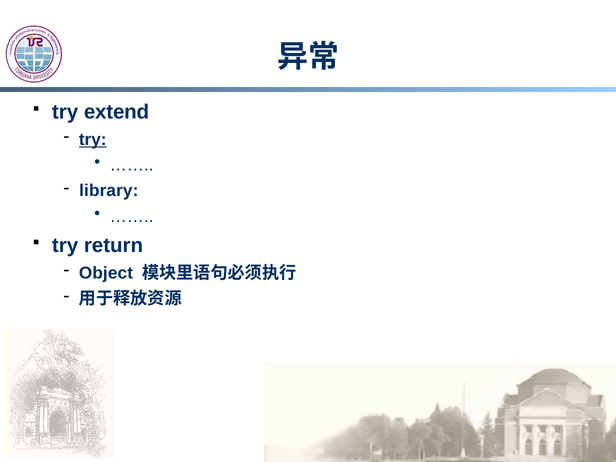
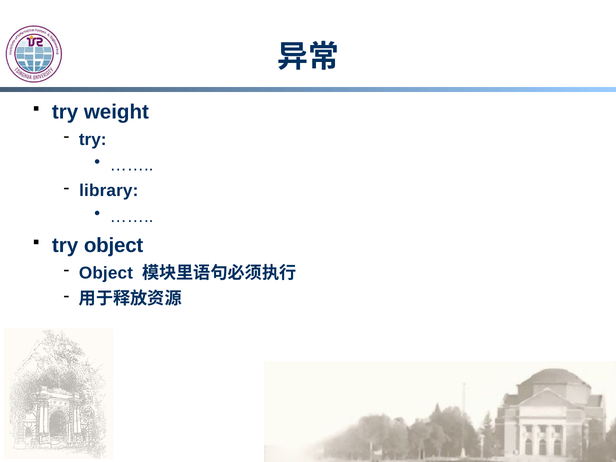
extend: extend -> weight
try at (93, 139) underline: present -> none
try return: return -> object
